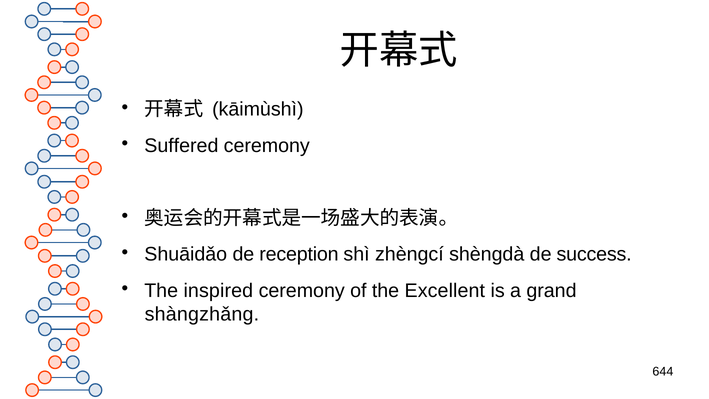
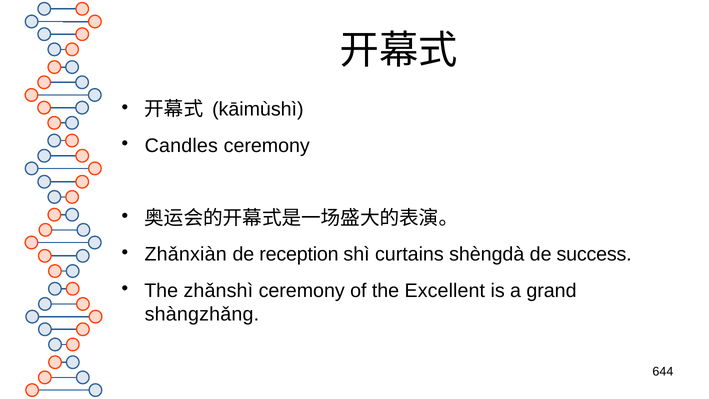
Suffered: Suffered -> Candles
Shuāidǎo: Shuāidǎo -> Zhǎnxiàn
zhèngcí: zhèngcí -> curtains
inspired: inspired -> zhǎnshì
